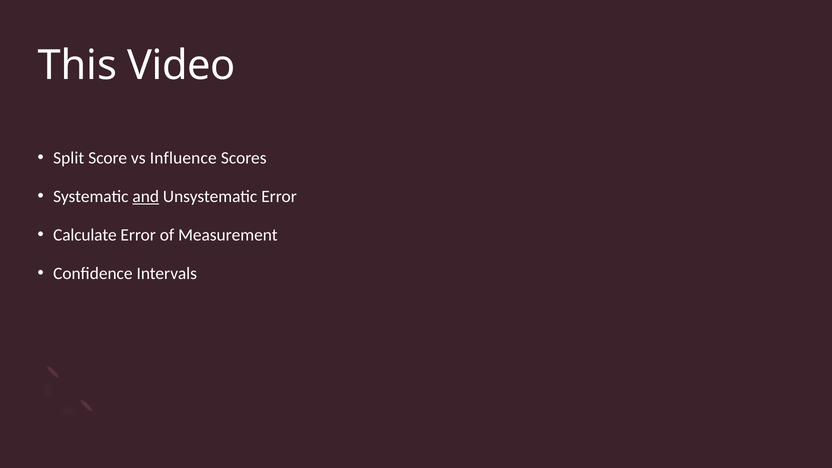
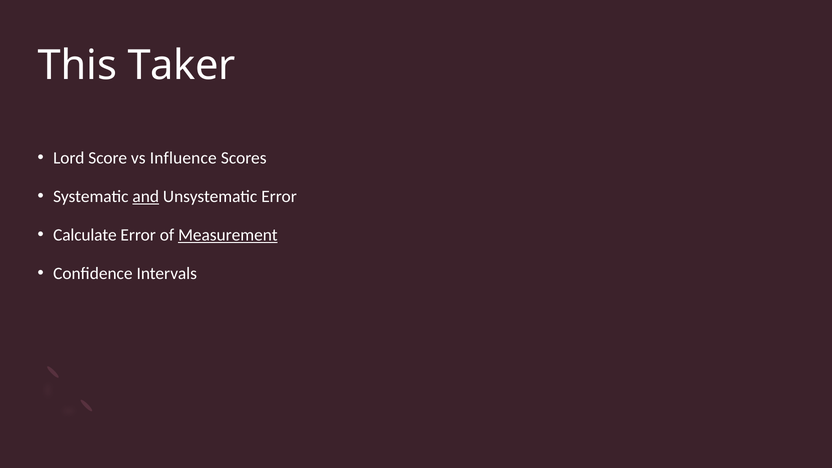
Video: Video -> Taker
Split: Split -> Lord
Measurement underline: none -> present
